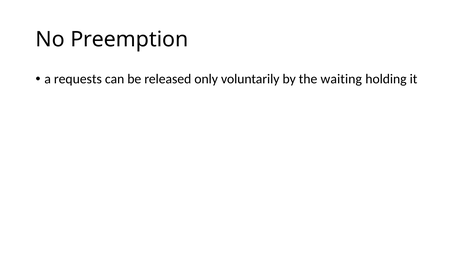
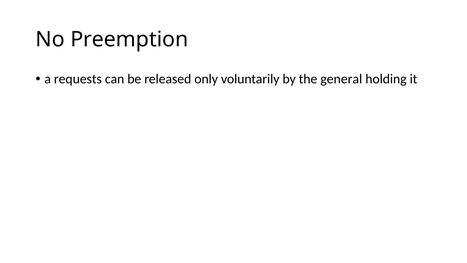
waiting: waiting -> general
